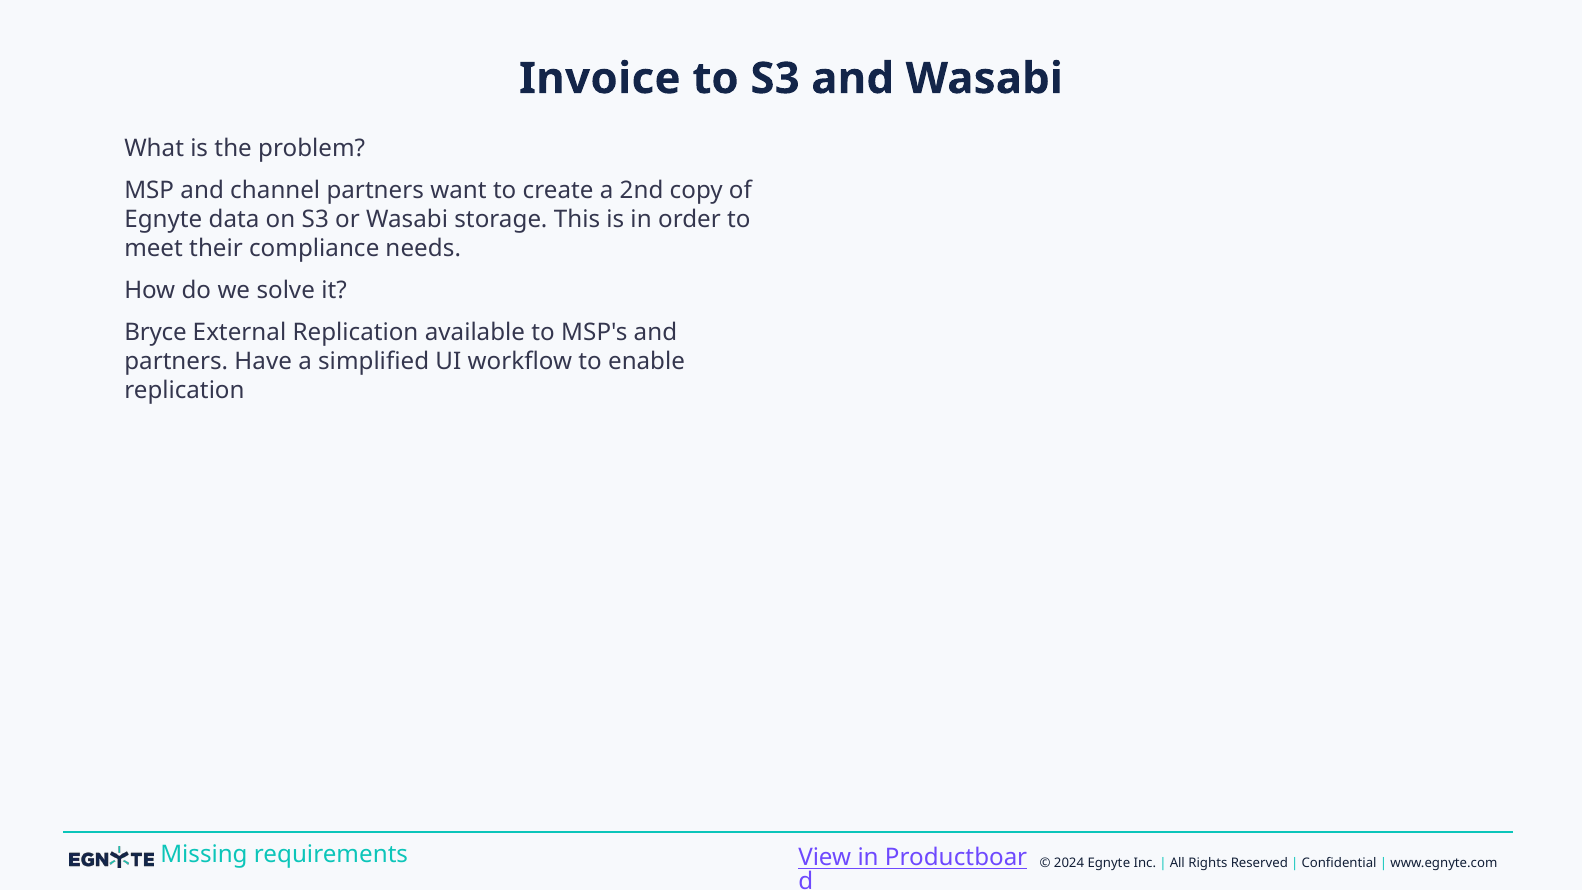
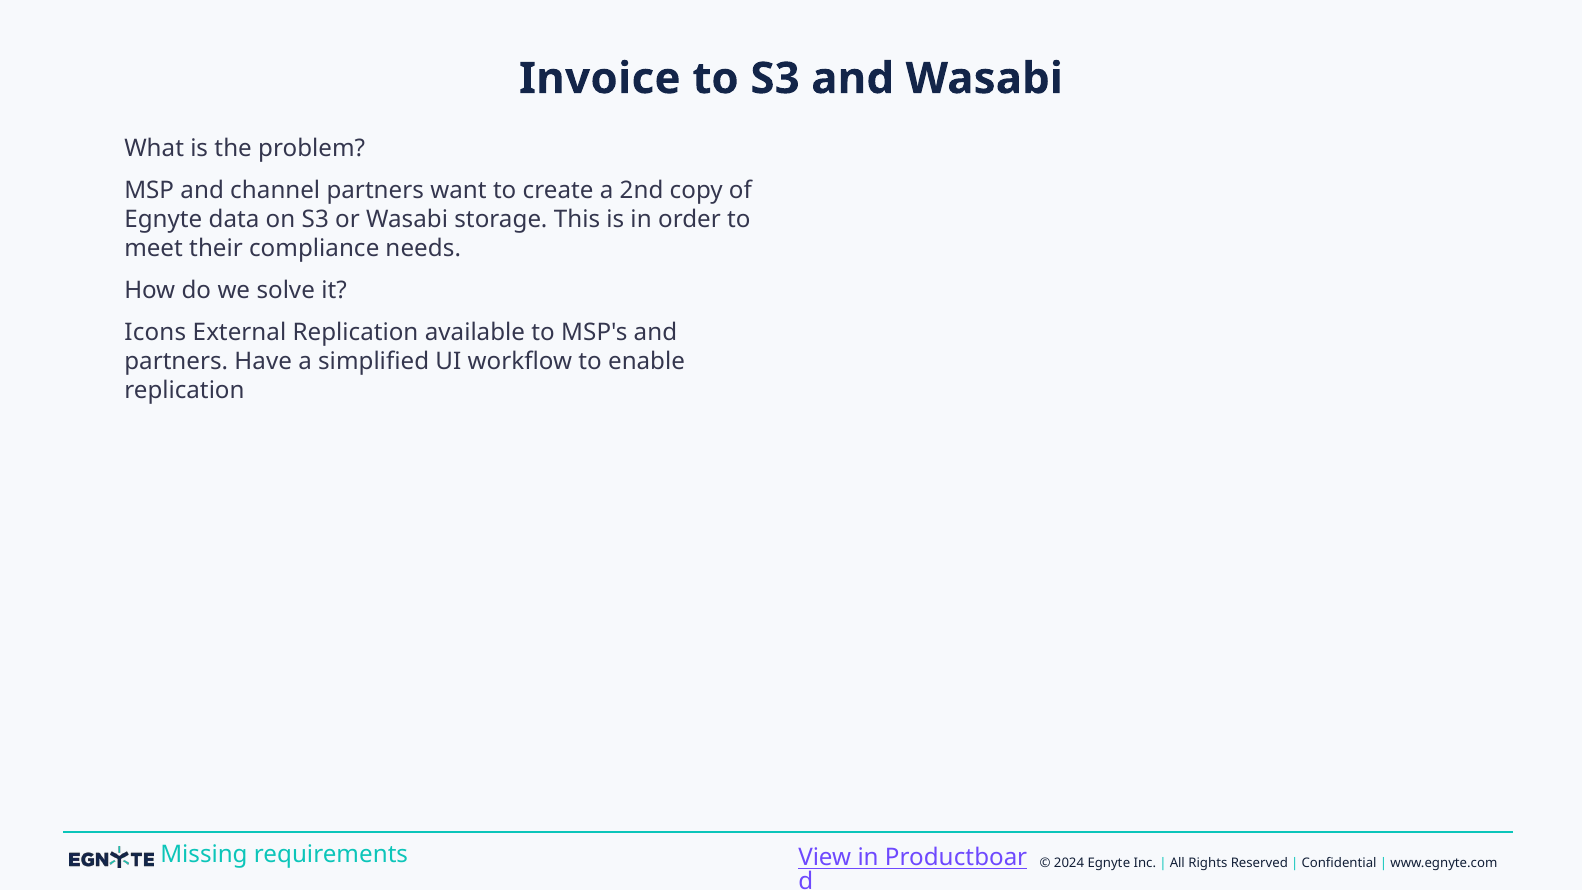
Bryce: Bryce -> Icons
